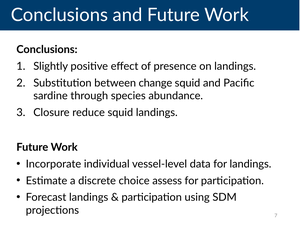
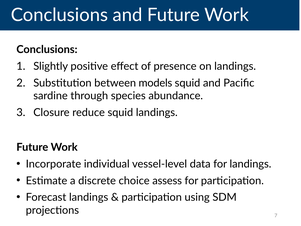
change: change -> models
